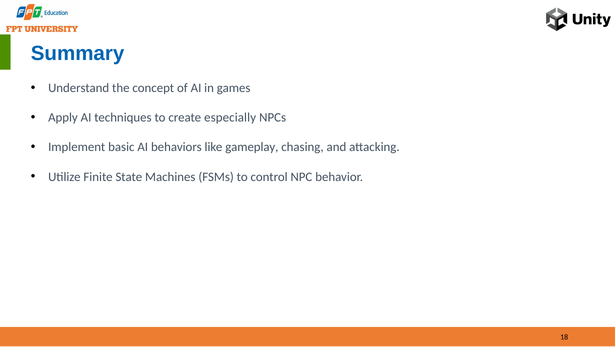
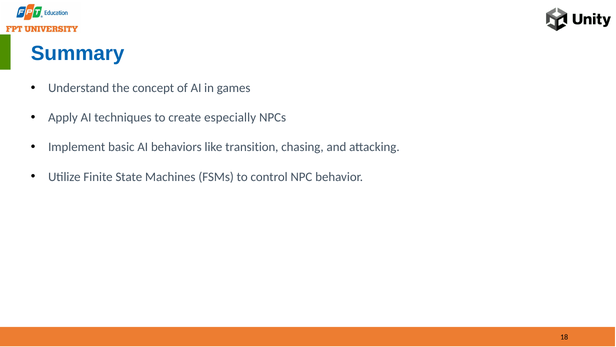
gameplay: gameplay -> transition
